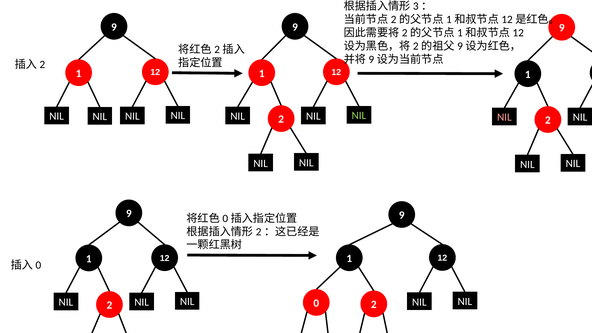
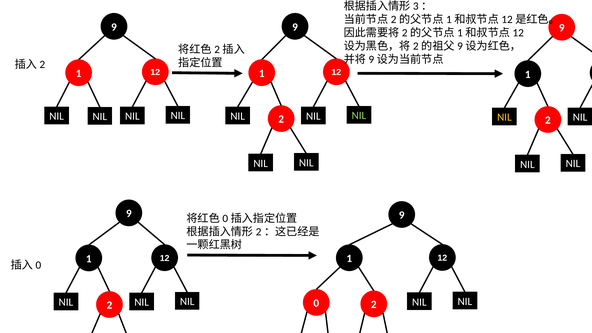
NIL at (504, 117) colour: pink -> yellow
